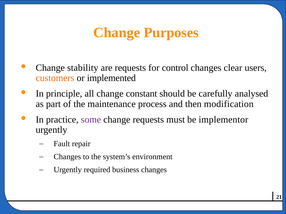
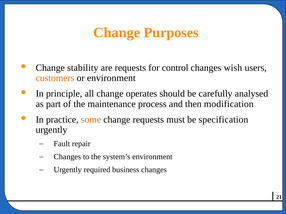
clear: clear -> wish
or implemented: implemented -> environment
constant: constant -> operates
some colour: purple -> orange
implementor: implementor -> specification
